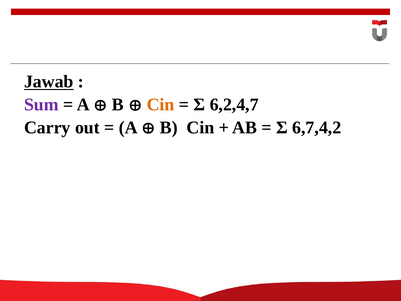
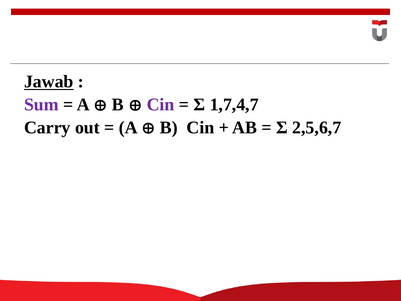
Cin at (161, 105) colour: orange -> purple
6,2,4,7: 6,2,4,7 -> 1,7,4,7
6,7,4,2: 6,7,4,2 -> 2,5,6,7
